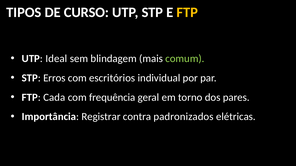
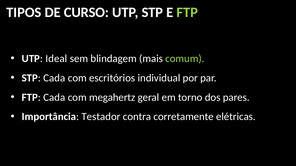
FTP at (187, 12) colour: yellow -> light green
STP Erros: Erros -> Cada
frequência: frequência -> megahertz
Registrar: Registrar -> Testador
padronizados: padronizados -> corretamente
